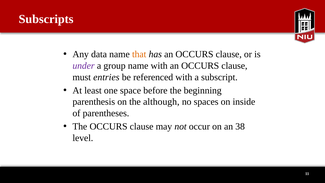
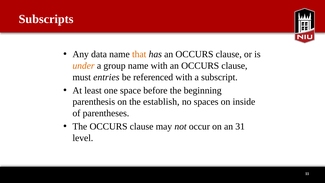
under colour: purple -> orange
although: although -> establish
38: 38 -> 31
